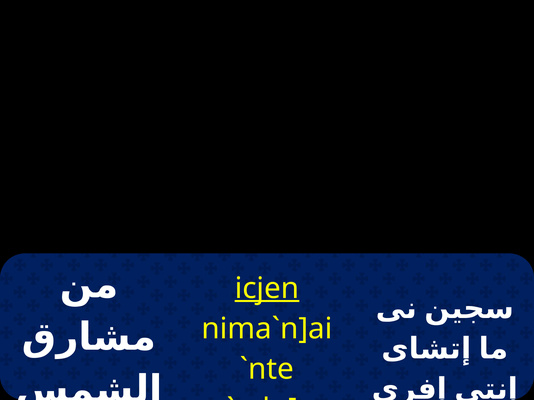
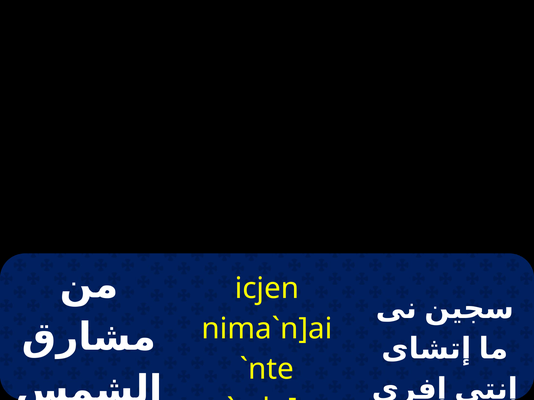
icjen underline: present -> none
